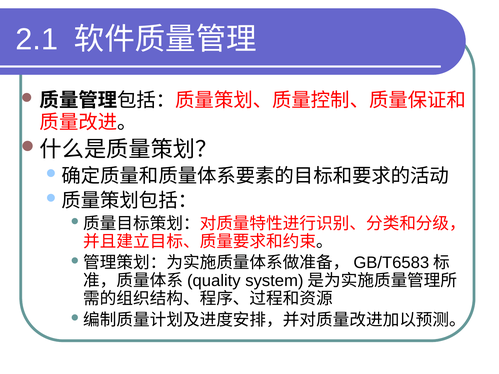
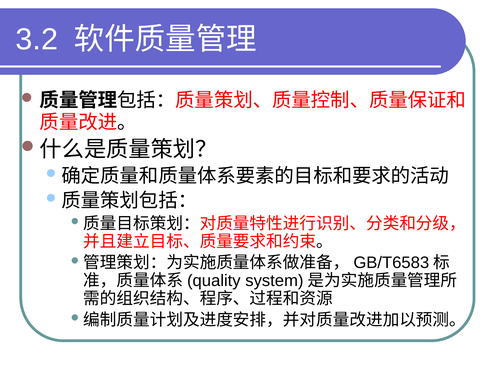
2.1: 2.1 -> 3.2
